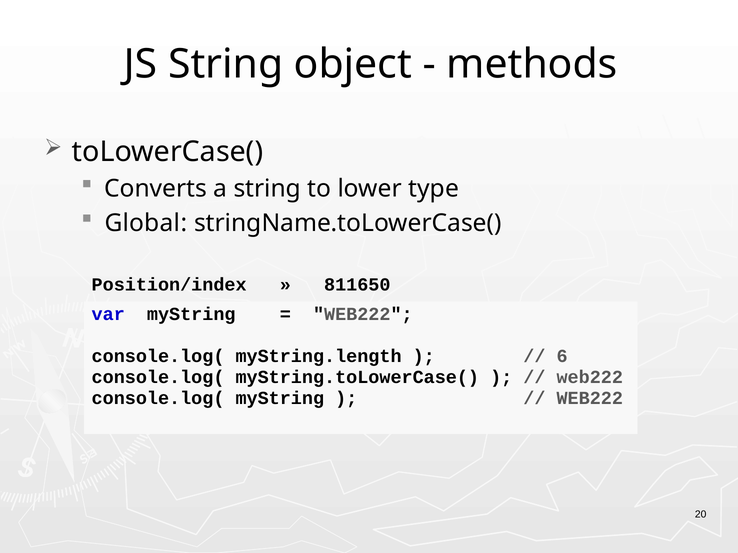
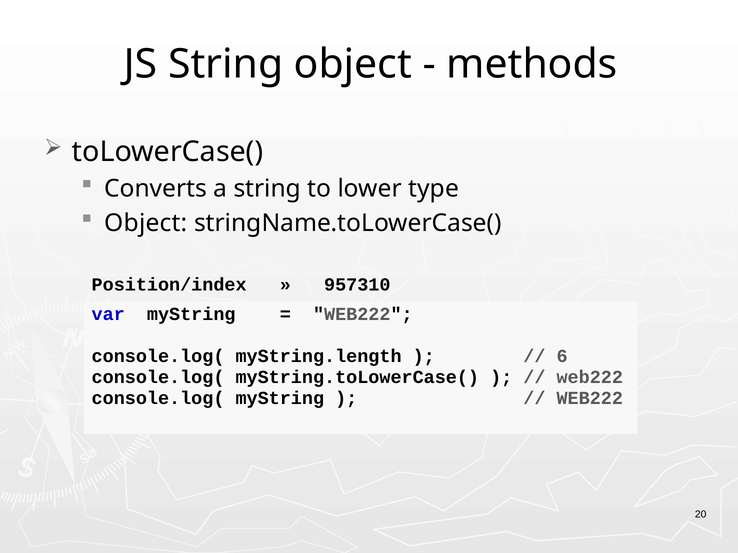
Global at (146, 223): Global -> Object
811650: 811650 -> 957310
